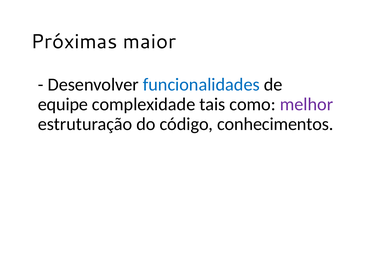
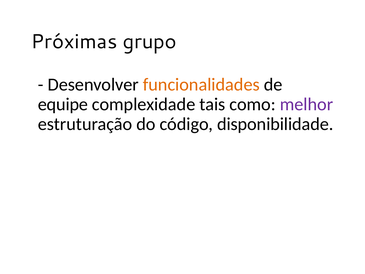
maior: maior -> grupo
funcionalidades colour: blue -> orange
conhecimentos: conhecimentos -> disponibilidade
